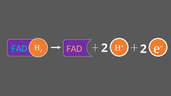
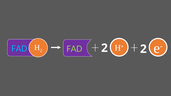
FAD at (74, 49) colour: pink -> light green
